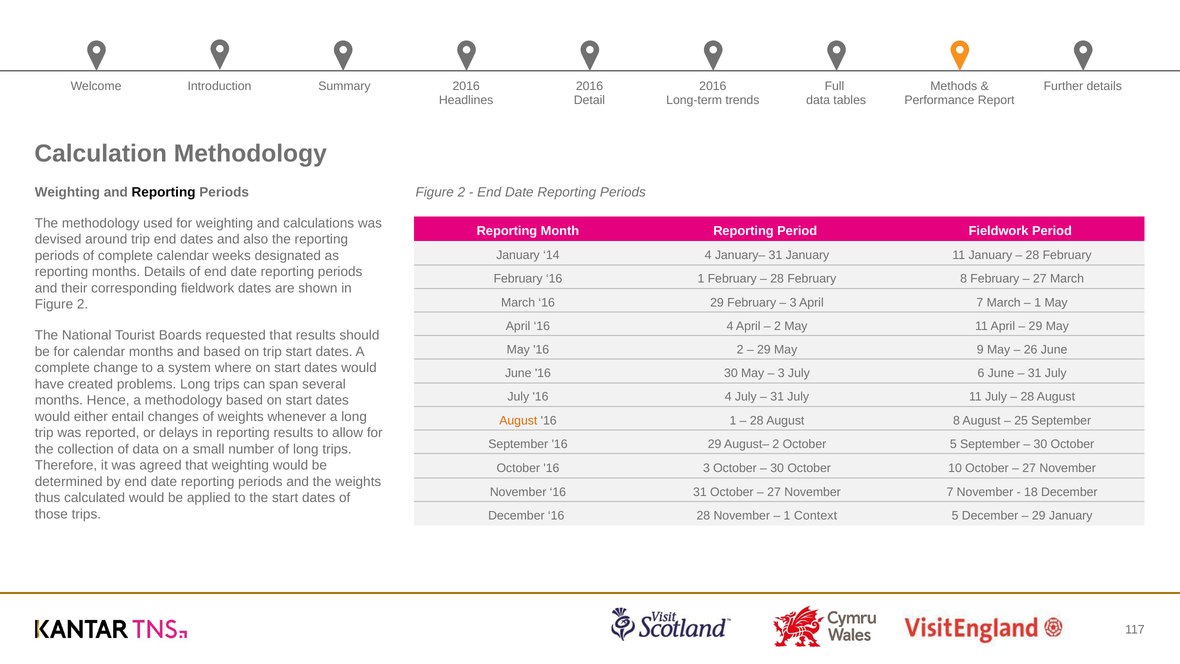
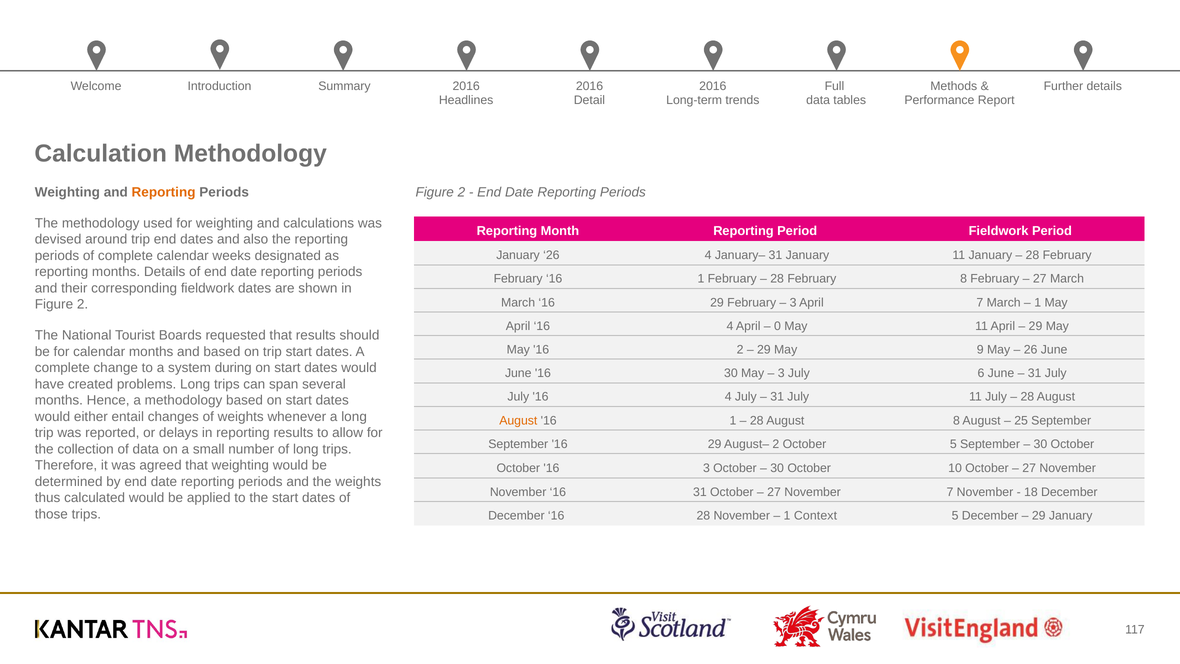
Reporting at (164, 192) colour: black -> orange
January 14: 14 -> 26
2 at (777, 326): 2 -> 0
where: where -> during
